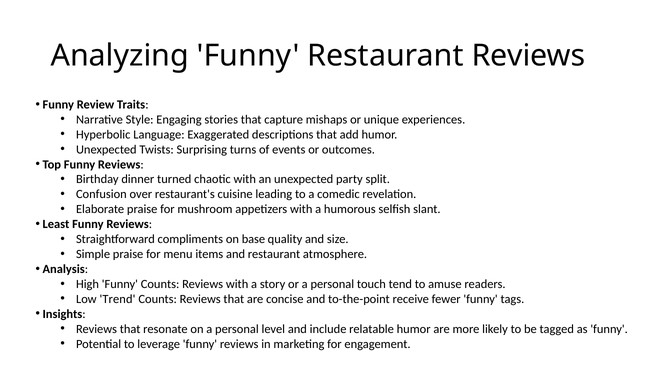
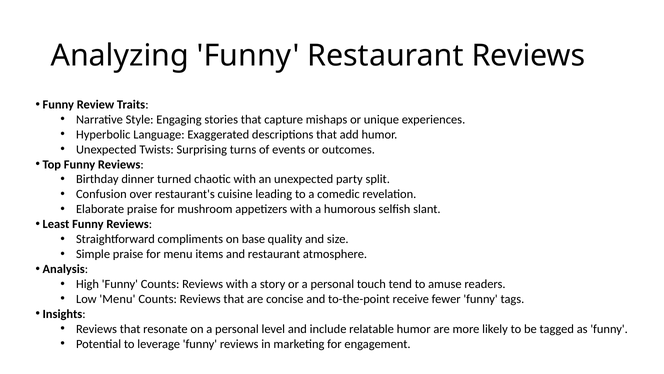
Low Trend: Trend -> Menu
